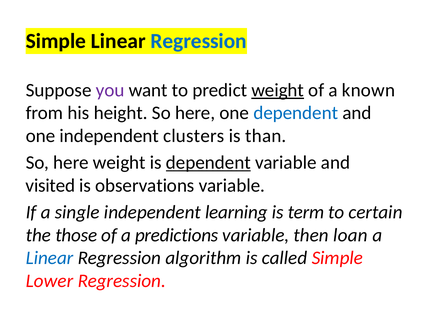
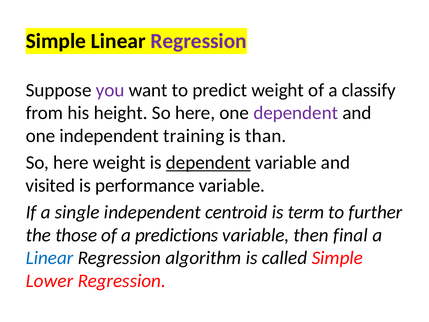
Regression at (199, 41) colour: blue -> purple
weight at (278, 90) underline: present -> none
known: known -> classify
dependent at (296, 113) colour: blue -> purple
clusters: clusters -> training
observations: observations -> performance
learning: learning -> centroid
certain: certain -> further
loan: loan -> final
